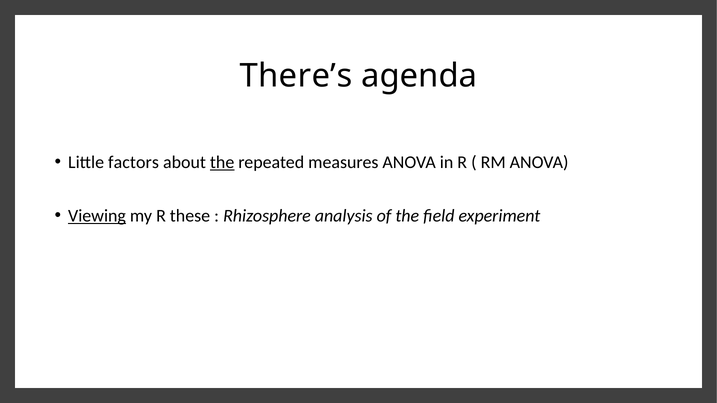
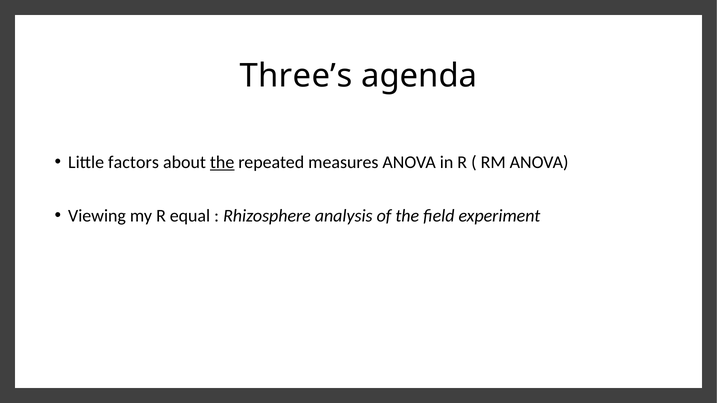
There’s: There’s -> Three’s
Viewing underline: present -> none
these: these -> equal
